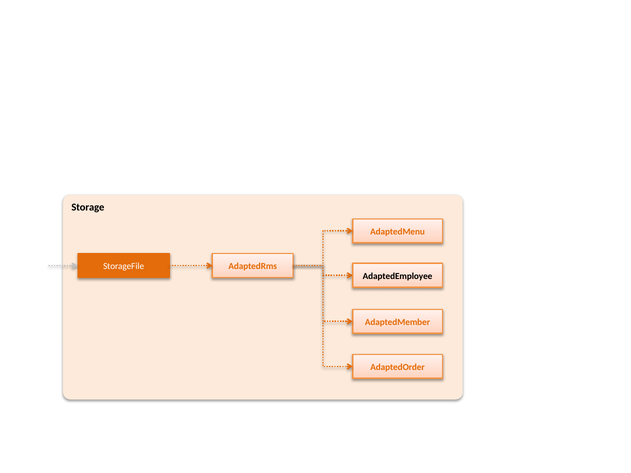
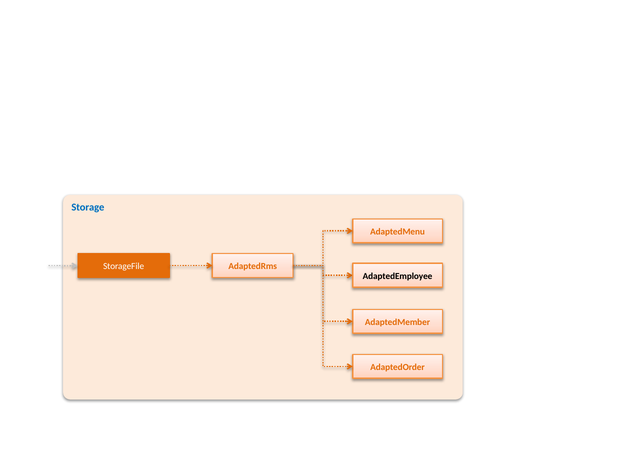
Storage colour: black -> blue
